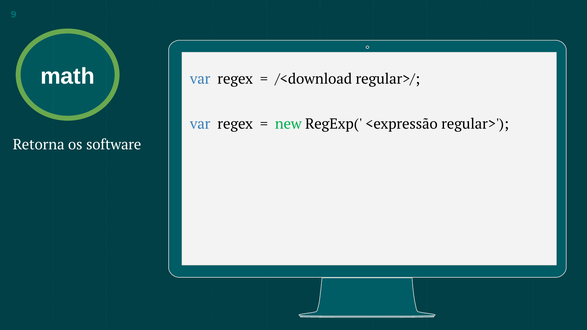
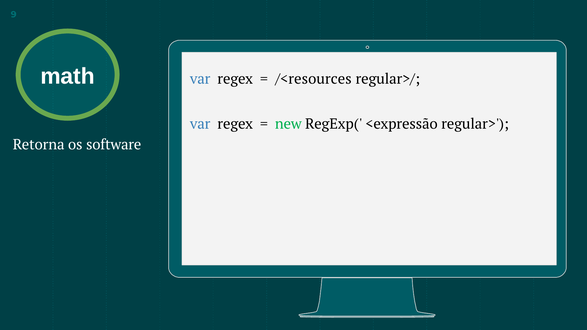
/<download: /<download -> /<resources
